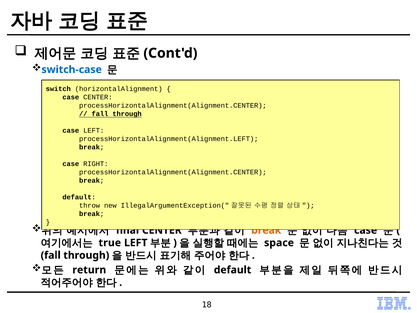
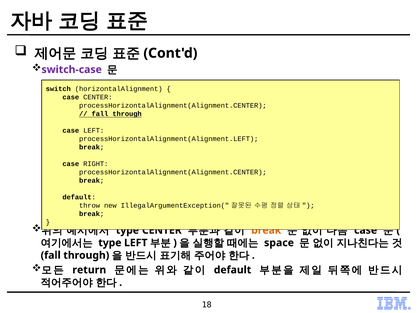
switch-case colour: blue -> purple
final at (127, 230): final -> type
true at (110, 243): true -> type
